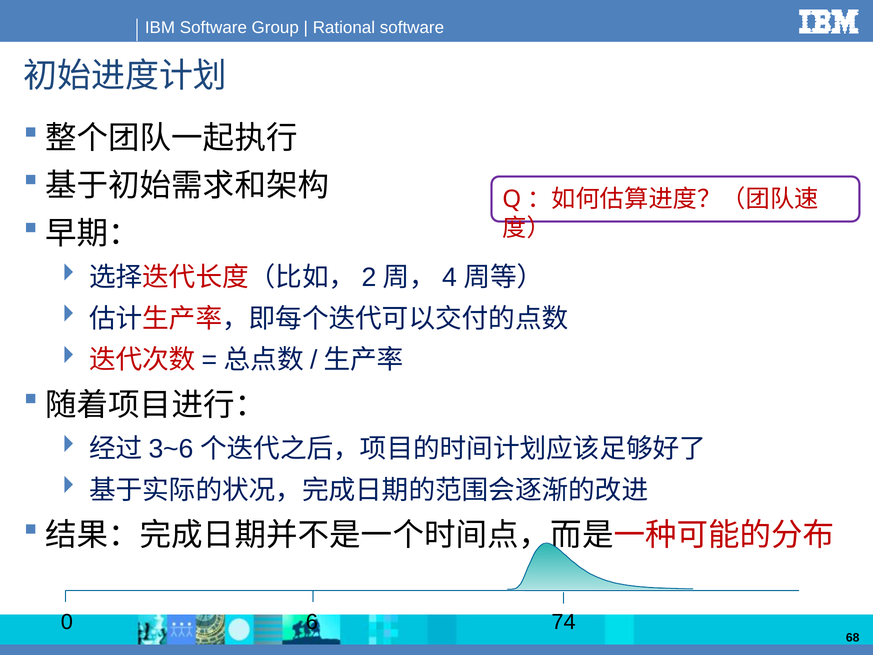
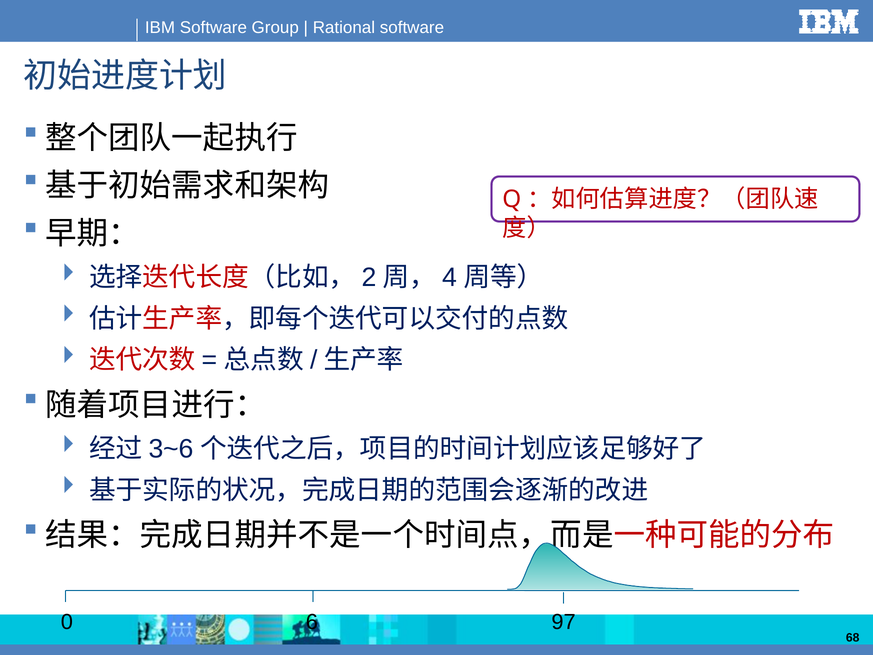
74: 74 -> 97
